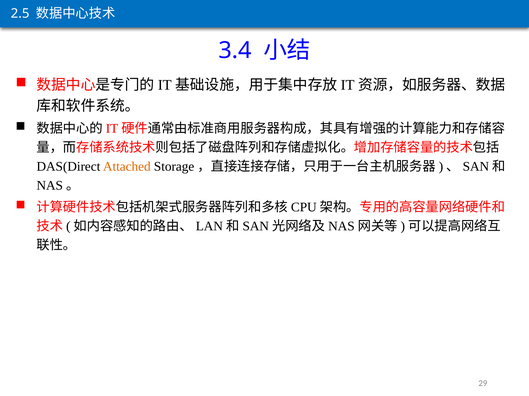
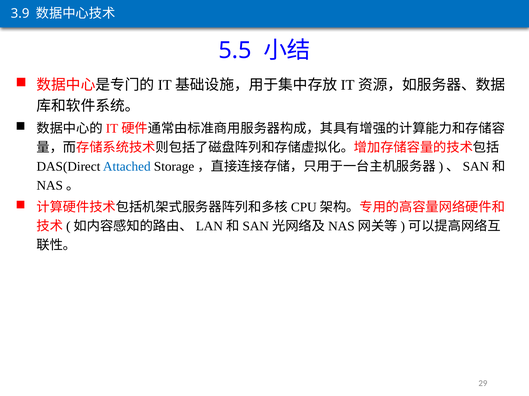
2.5: 2.5 -> 3.9
3.4: 3.4 -> 5.5
Attached colour: orange -> blue
